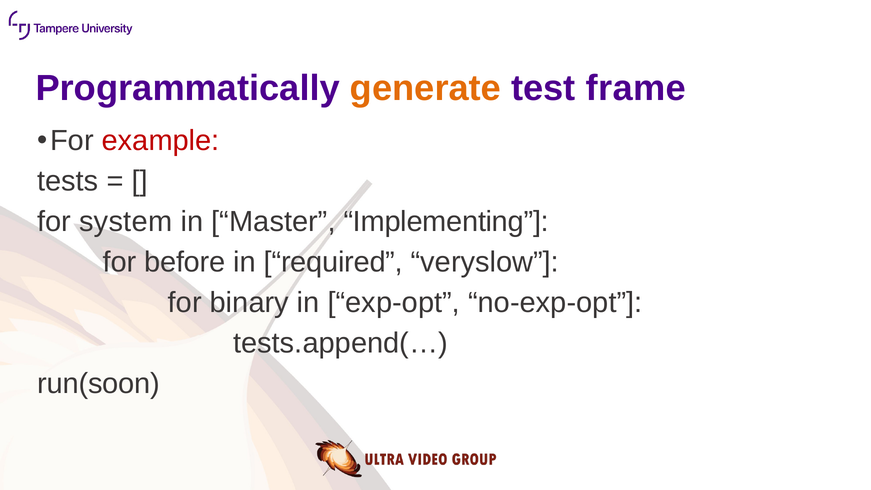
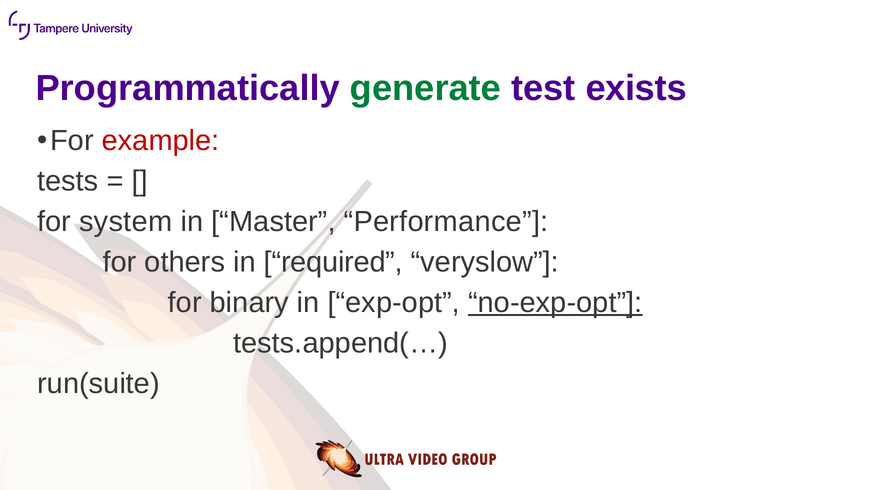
generate colour: orange -> green
frame: frame -> exists
Implementing: Implementing -> Performance
before: before -> others
no-exp-opt underline: none -> present
run(soon: run(soon -> run(suite
